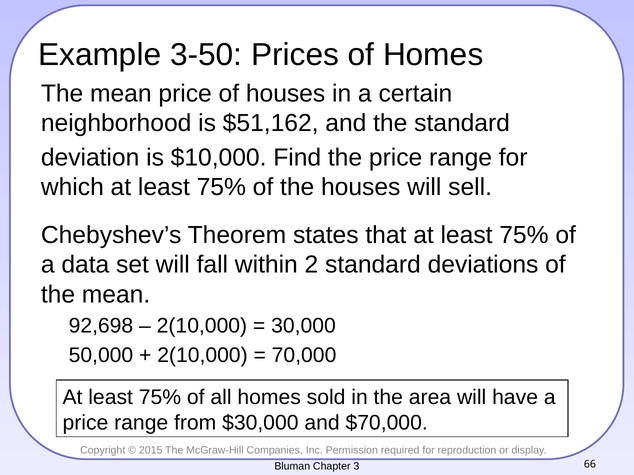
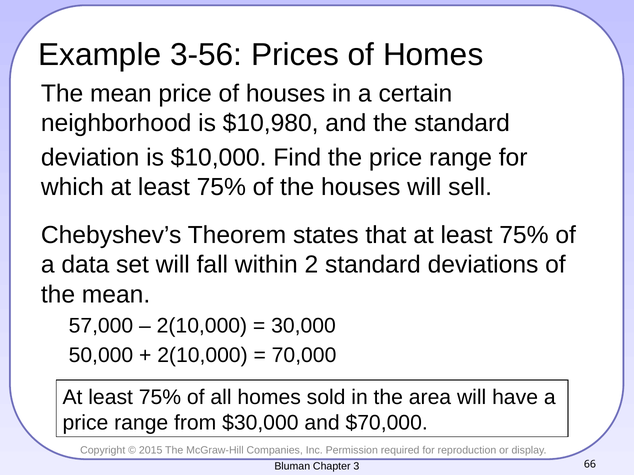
3-50: 3-50 -> 3-56
$51,162: $51,162 -> $10,980
92,698: 92,698 -> 57,000
